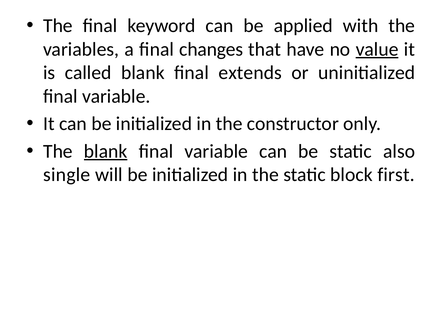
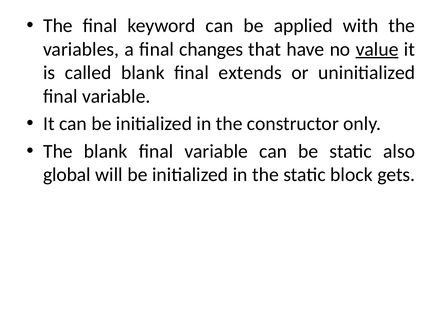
blank at (106, 151) underline: present -> none
single: single -> global
first: first -> gets
